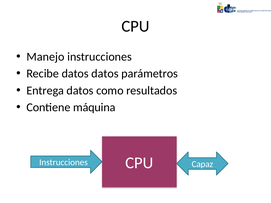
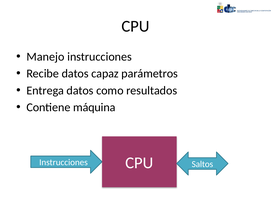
datos datos: datos -> capaz
Capaz: Capaz -> Saltos
